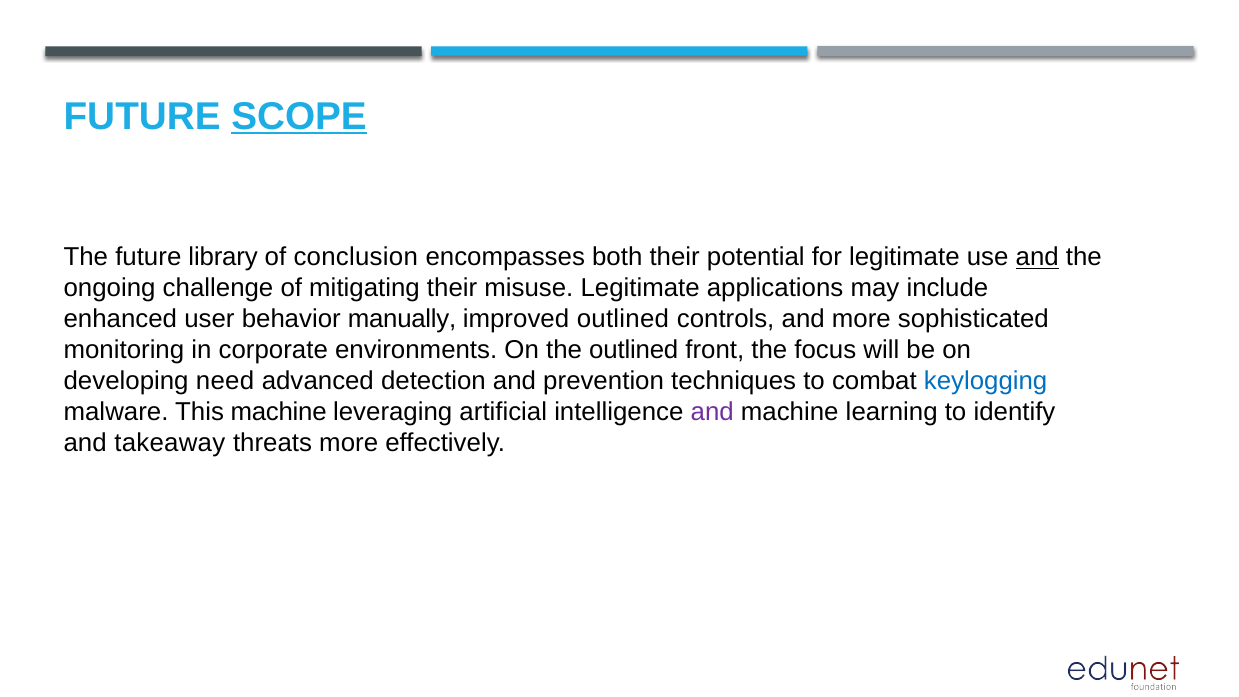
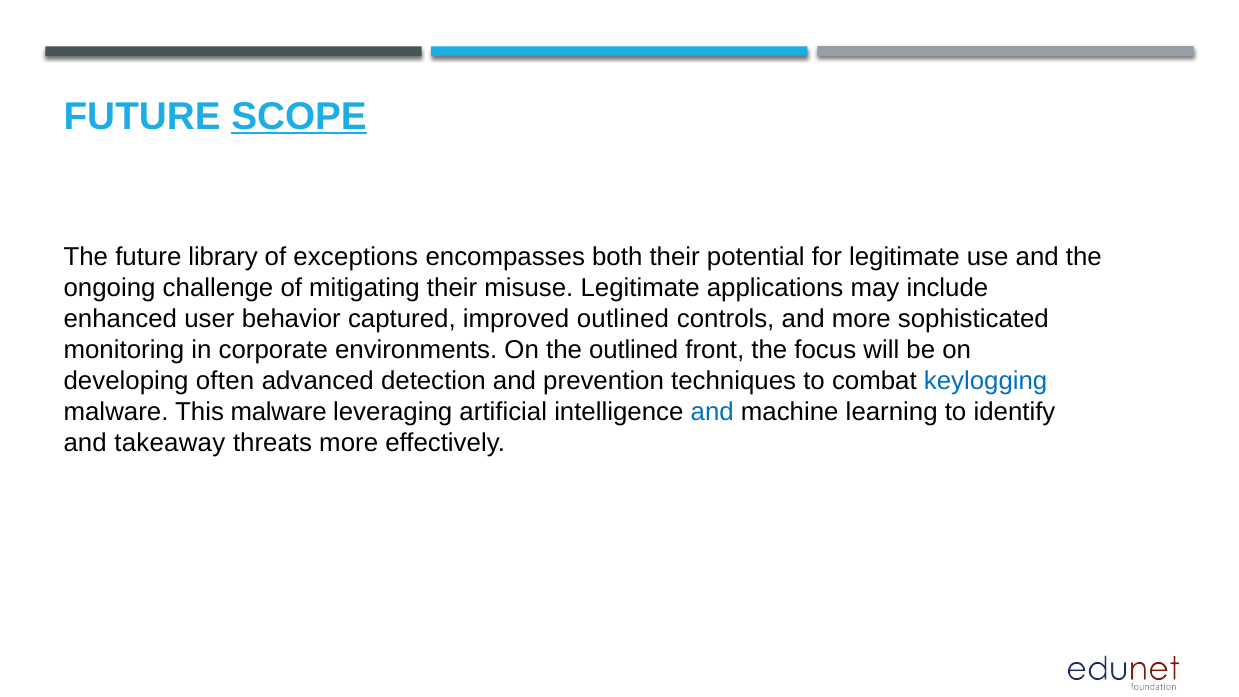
conclusion: conclusion -> exceptions
and at (1037, 257) underline: present -> none
manually: manually -> captured
need: need -> often
This machine: machine -> malware
and at (712, 412) colour: purple -> blue
